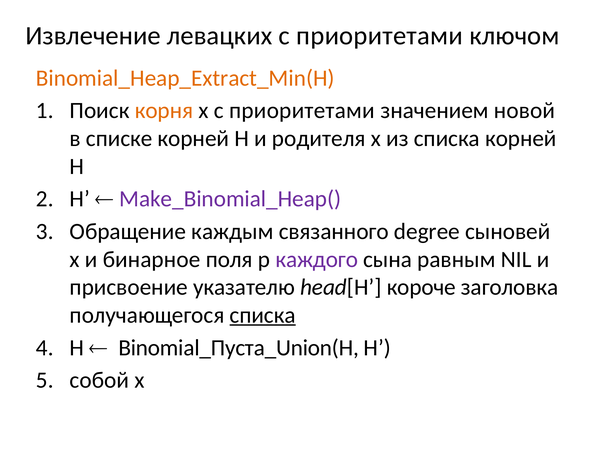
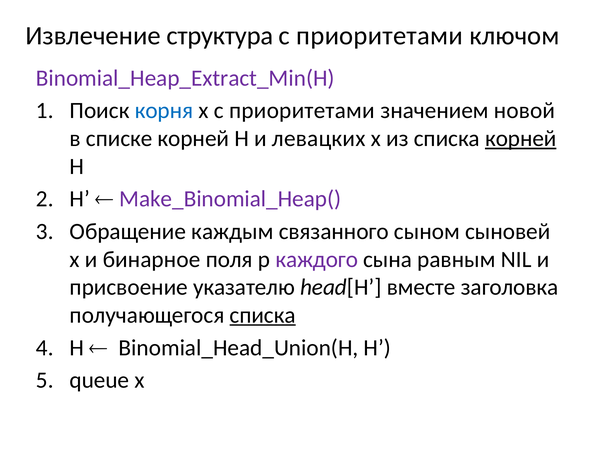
левацких: левацких -> структура
Binomial_Heap_Extract_Min(H colour: orange -> purple
корня colour: orange -> blue
родителя: родителя -> левацких
корней at (521, 139) underline: none -> present
degree: degree -> сыном
короче: короче -> вместе
Binomial_Пуста_Union(H: Binomial_Пуста_Union(H -> Binomial_Head_Union(H
собой: собой -> queue
